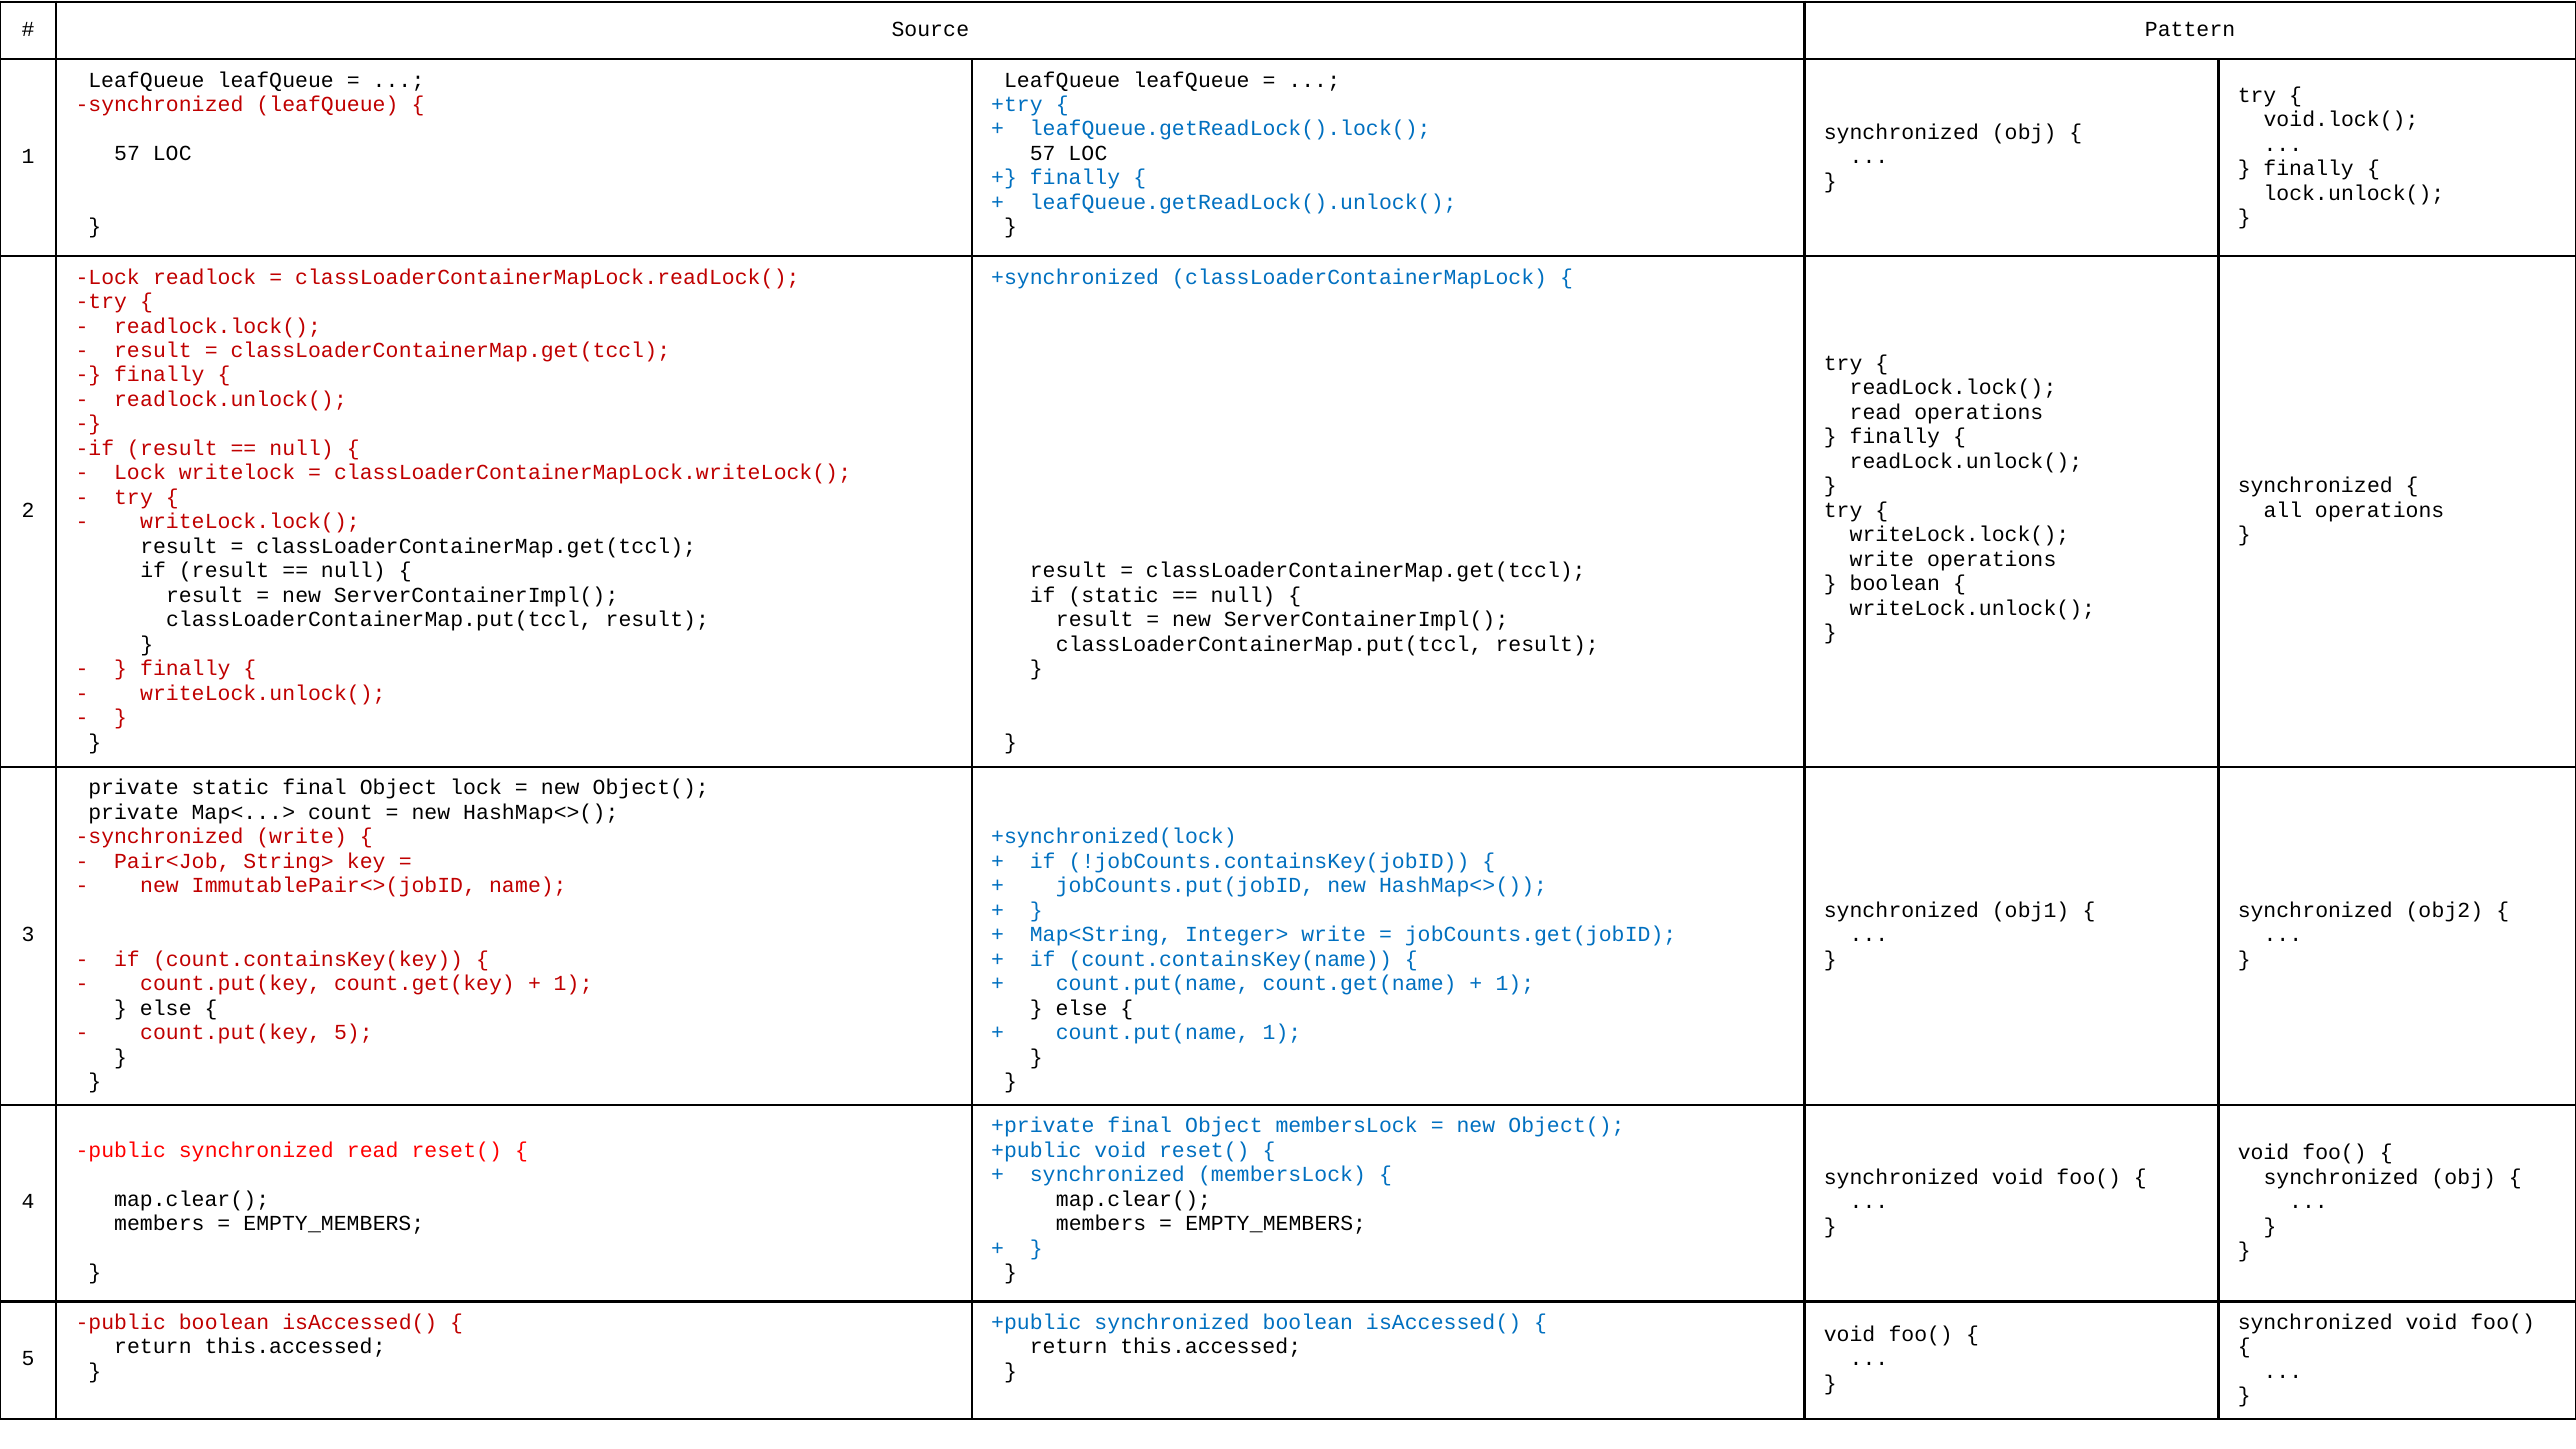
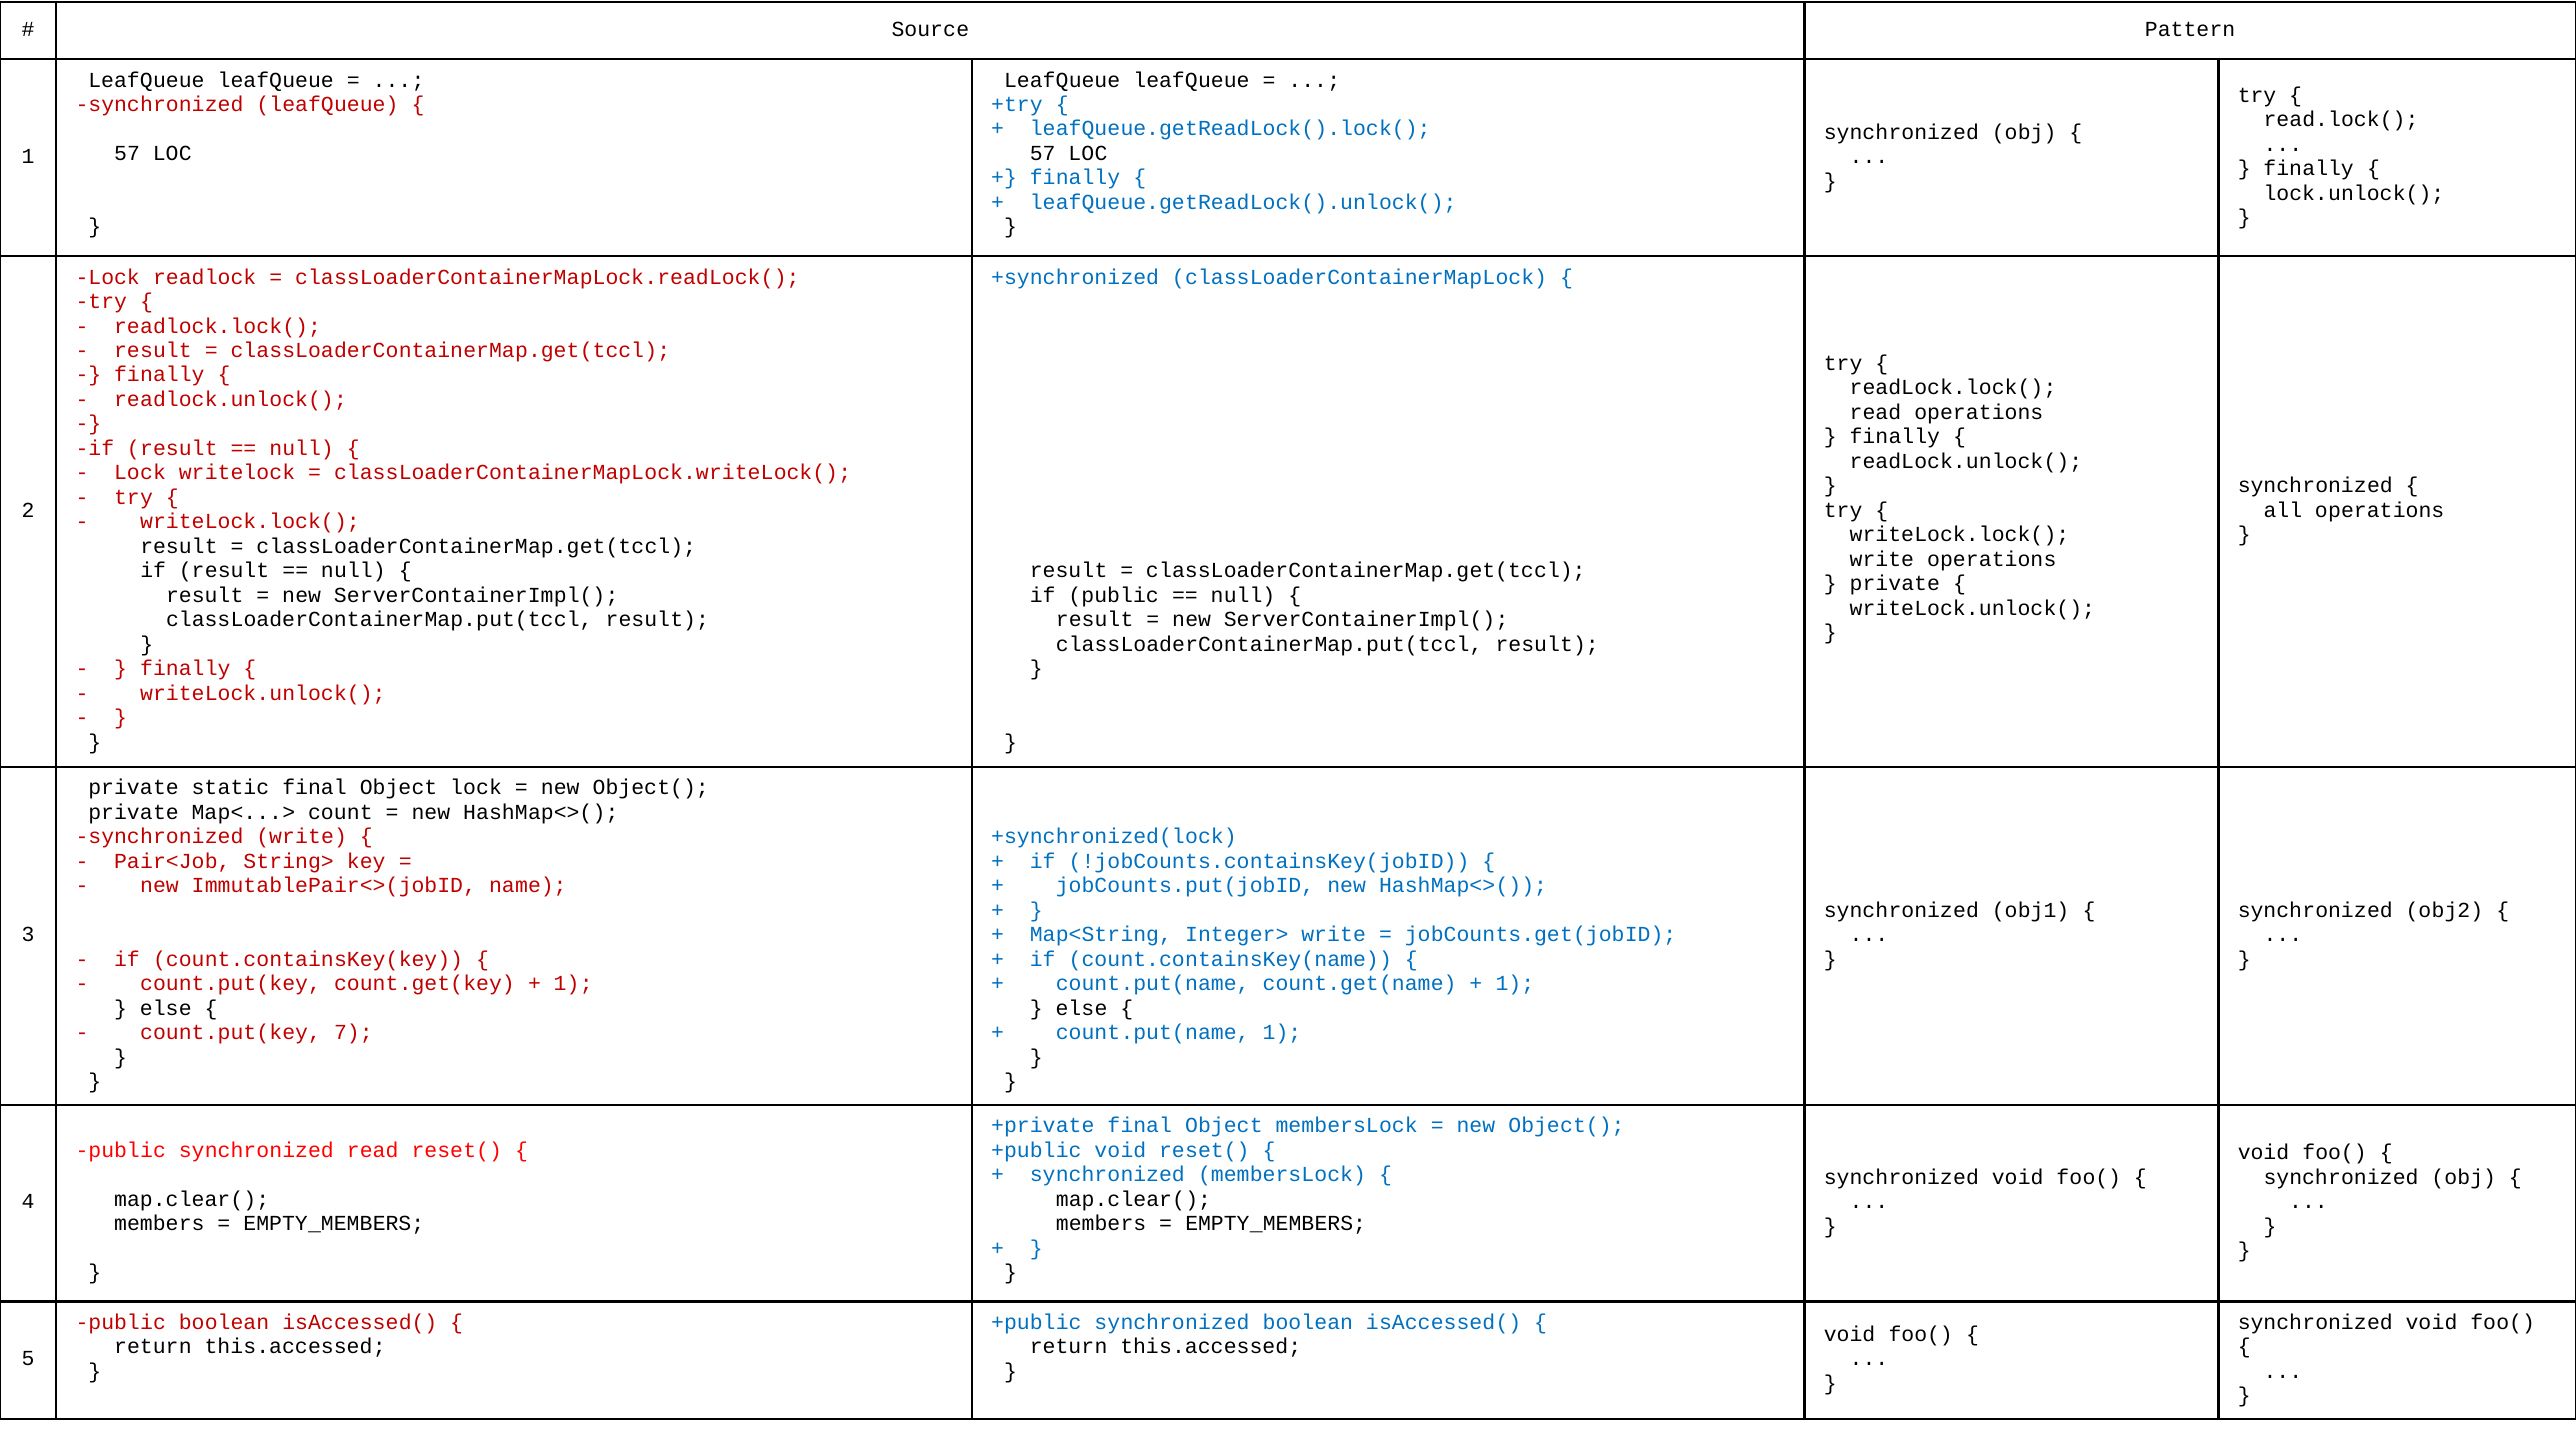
void.lock(: void.lock( -> read.lock(
boolean at (1895, 584): boolean -> private
if static: static -> public
count.put(key 5: 5 -> 7
